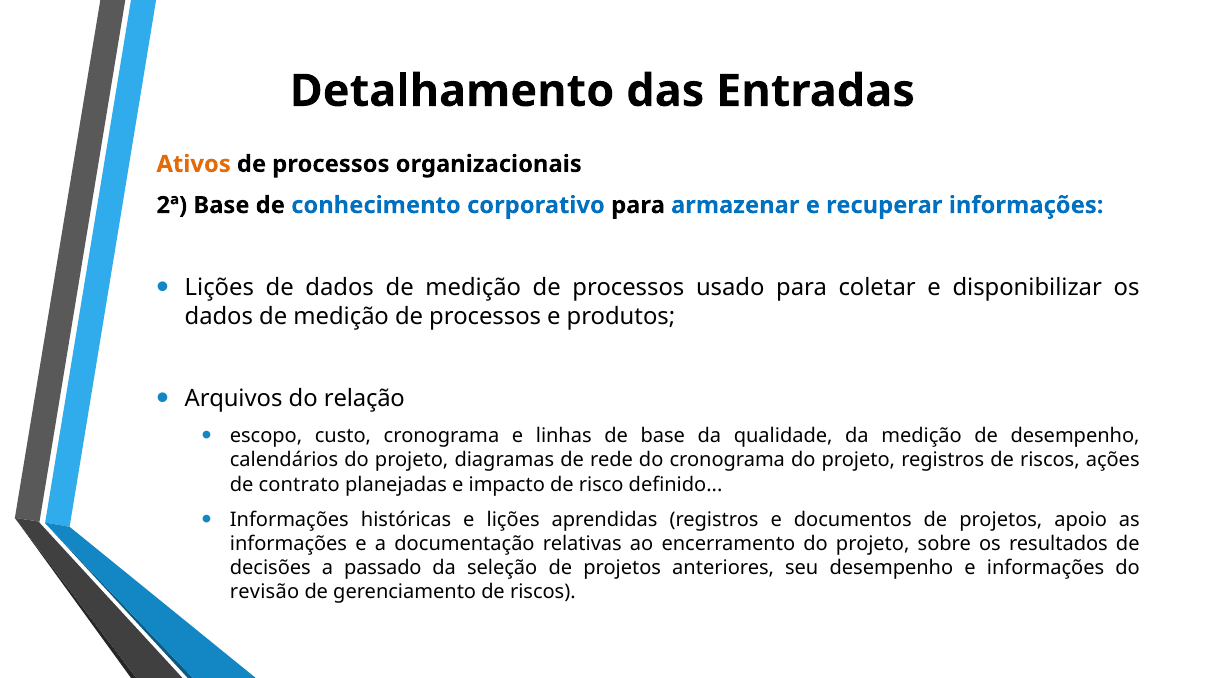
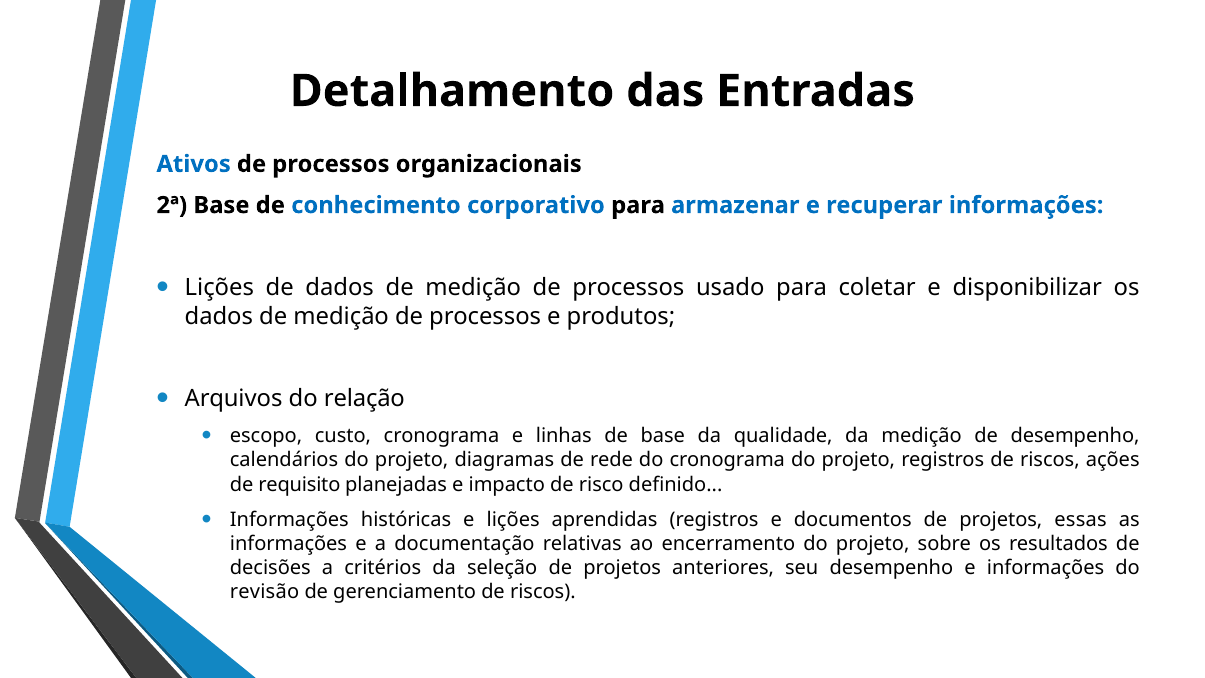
Ativos colour: orange -> blue
contrato: contrato -> requisito
apoio: apoio -> essas
passado: passado -> critérios
